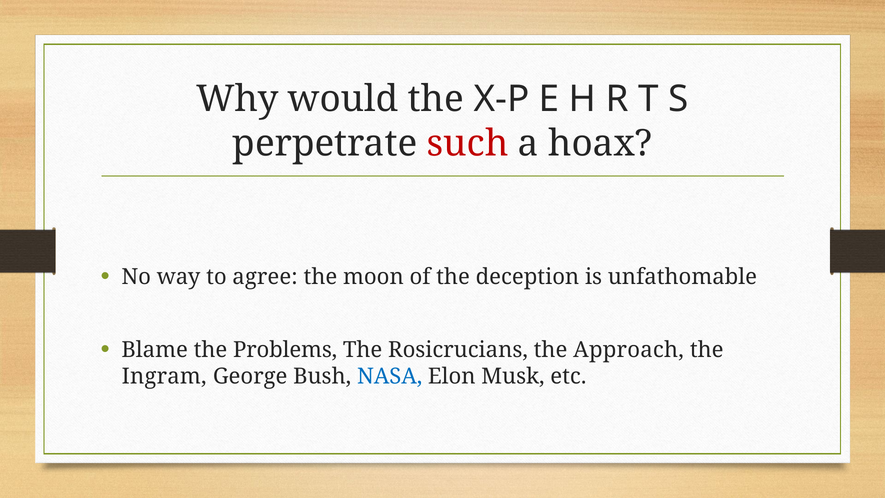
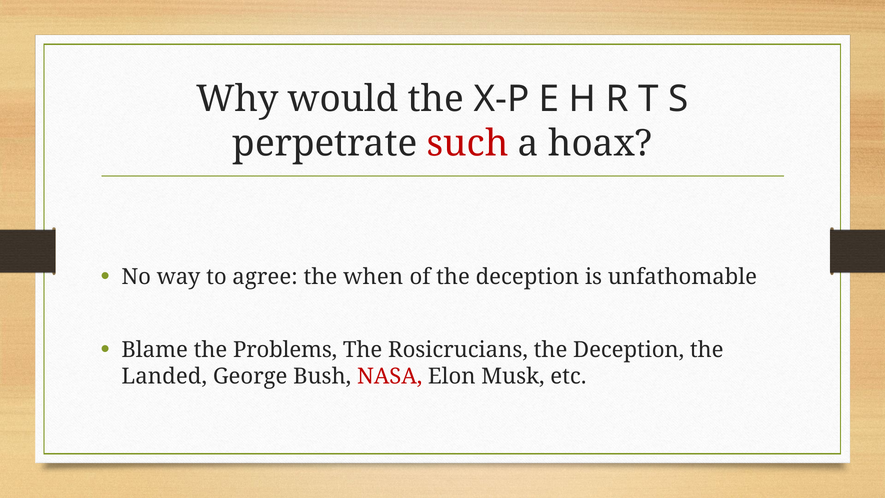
moon: moon -> when
Rosicrucians the Approach: Approach -> Deception
Ingram: Ingram -> Landed
NASA colour: blue -> red
